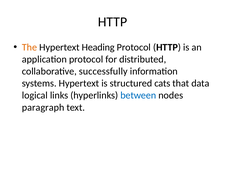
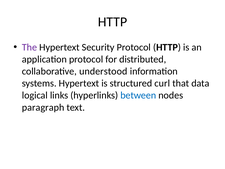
The colour: orange -> purple
Heading: Heading -> Security
successfully: successfully -> understood
cats: cats -> curl
